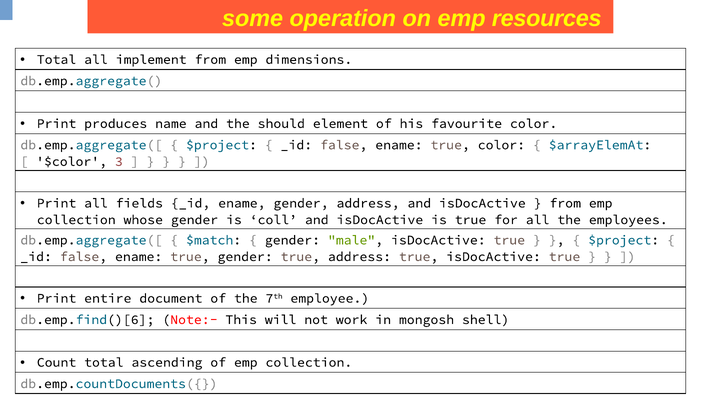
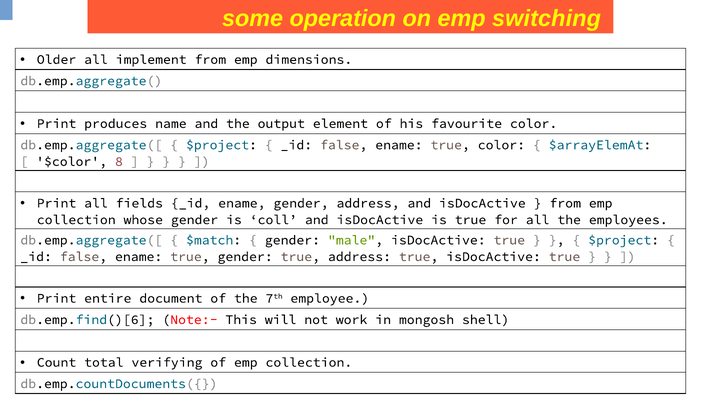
resources: resources -> switching
Total at (57, 59): Total -> Older
should: should -> output
3: 3 -> 8
ascending: ascending -> verifying
